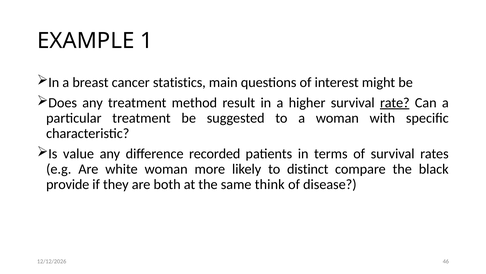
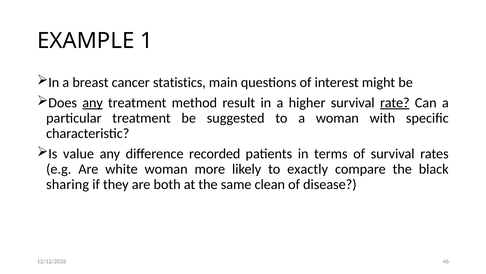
any at (93, 103) underline: none -> present
distinct: distinct -> exactly
provide: provide -> sharing
think: think -> clean
